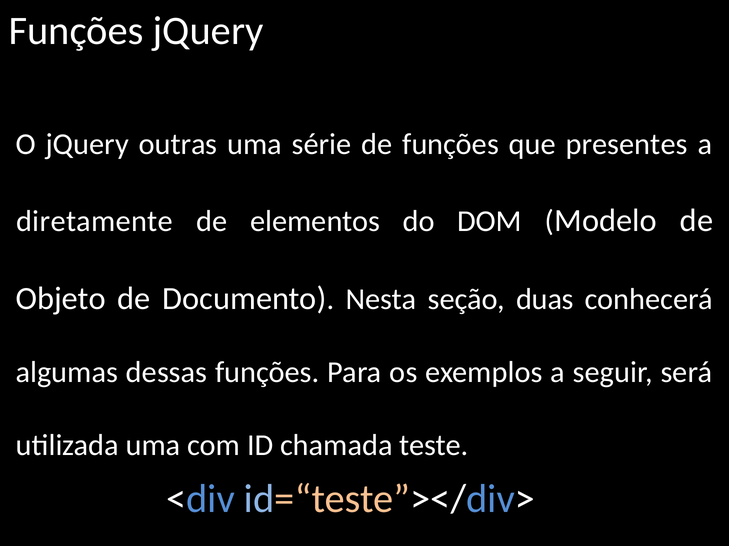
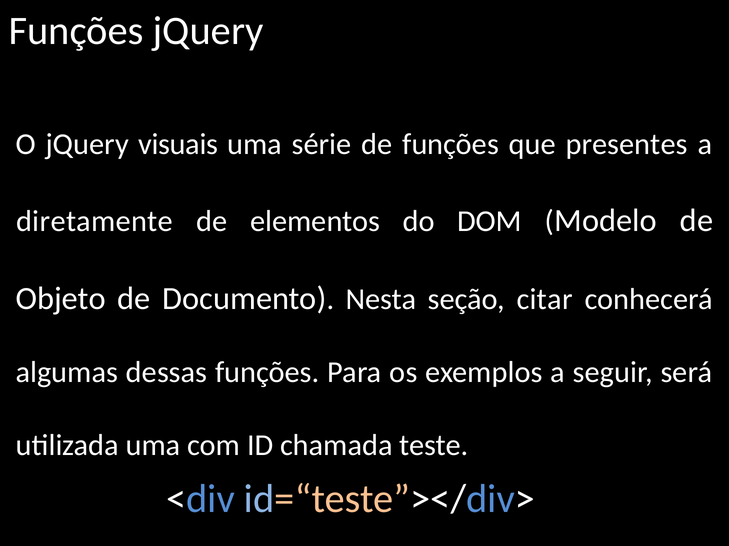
outras: outras -> visuais
duas: duas -> citar
